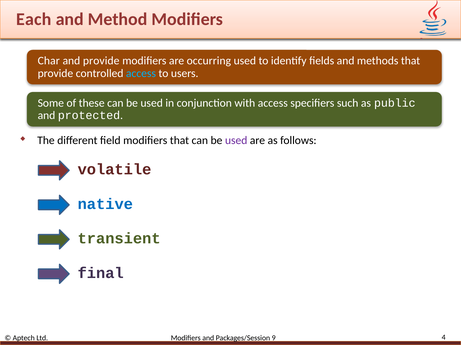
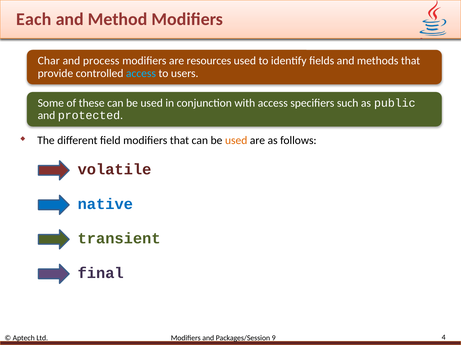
and provide: provide -> process
occurring: occurring -> resources
used at (236, 141) colour: purple -> orange
